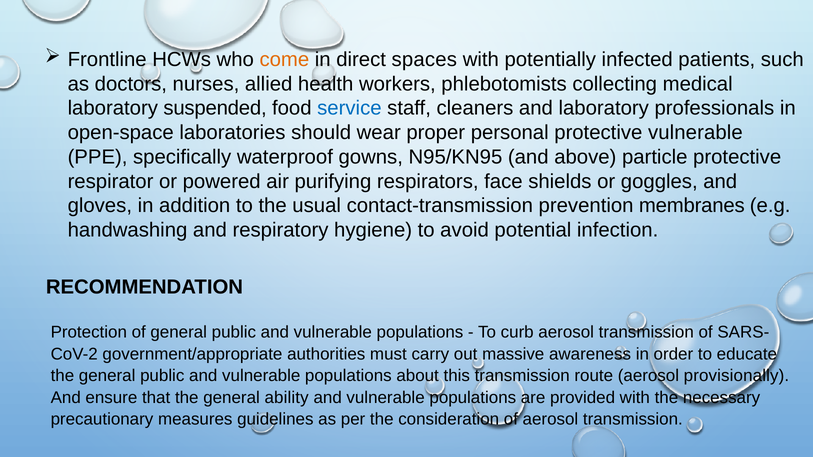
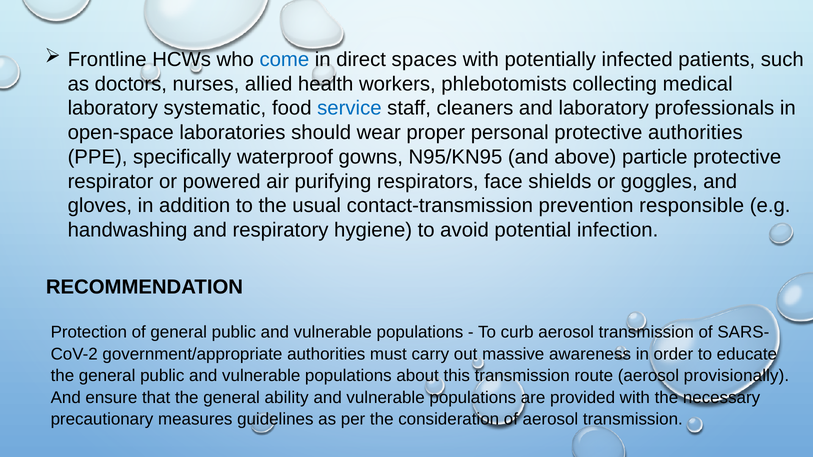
come colour: orange -> blue
suspended: suspended -> systematic
protective vulnerable: vulnerable -> authorities
membranes: membranes -> responsible
